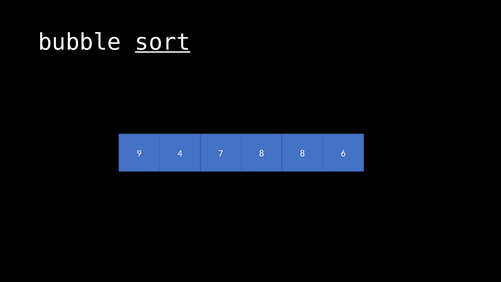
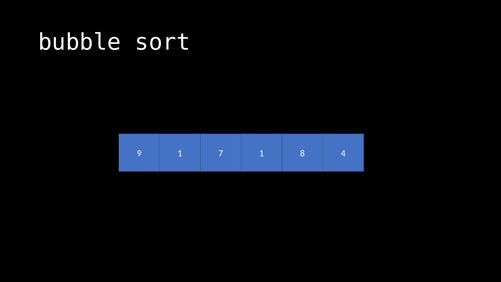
sort underline: present -> none
9 4: 4 -> 1
7 8: 8 -> 1
6: 6 -> 4
